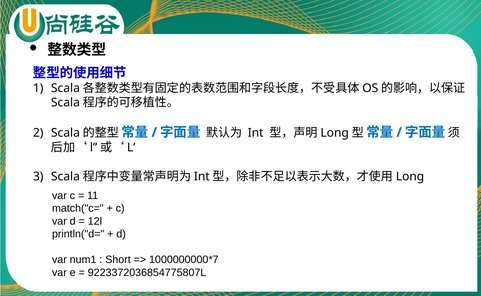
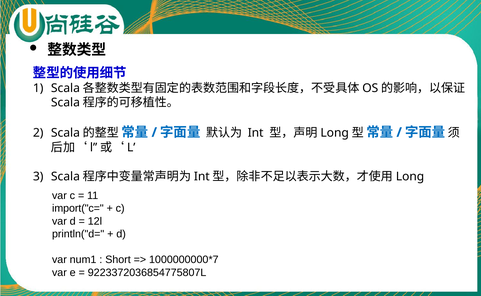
match("c=: match("c= -> import("c=
